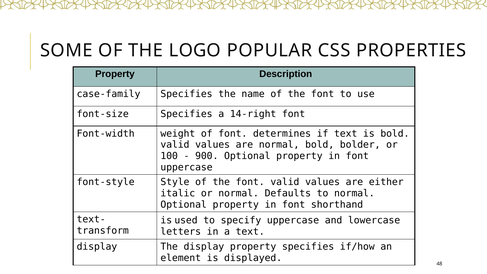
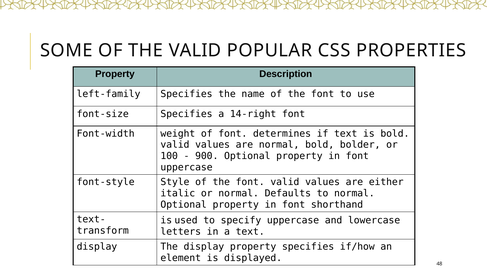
THE LOGO: LOGO -> VALID
case-family: case-family -> left-family
